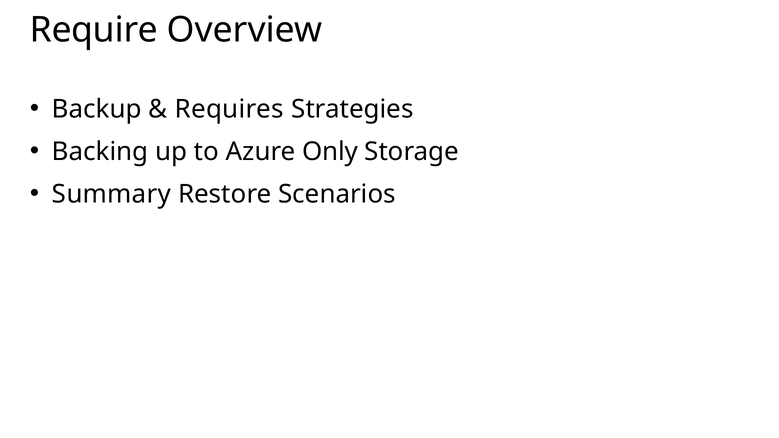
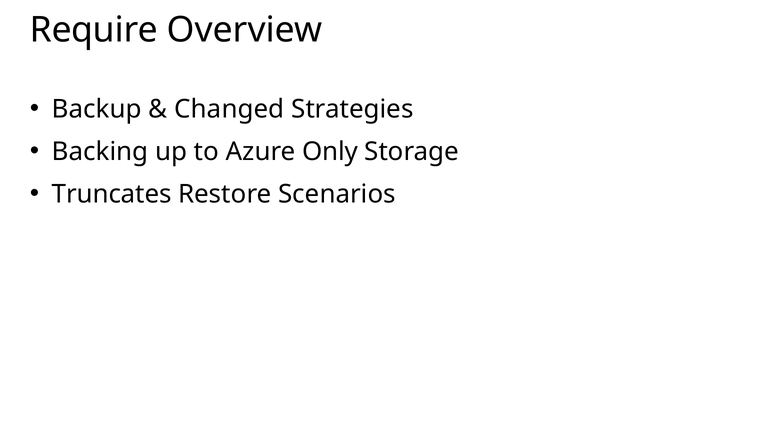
Requires: Requires -> Changed
Summary: Summary -> Truncates
